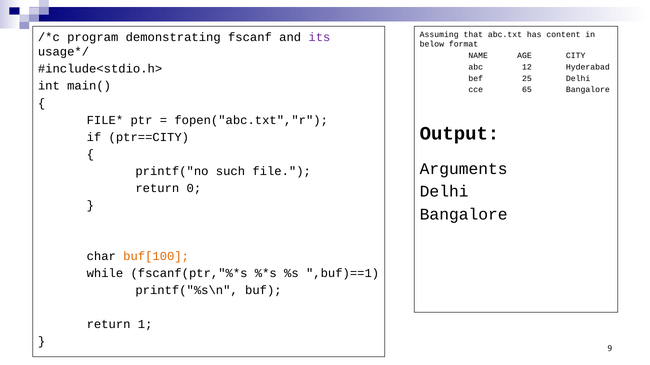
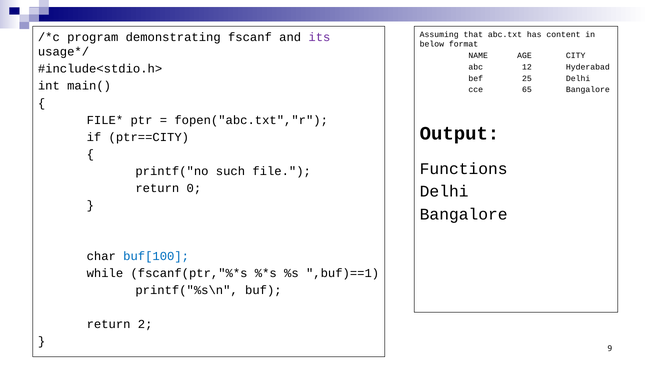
Arguments: Arguments -> Functions
buf[100 colour: orange -> blue
1: 1 -> 2
